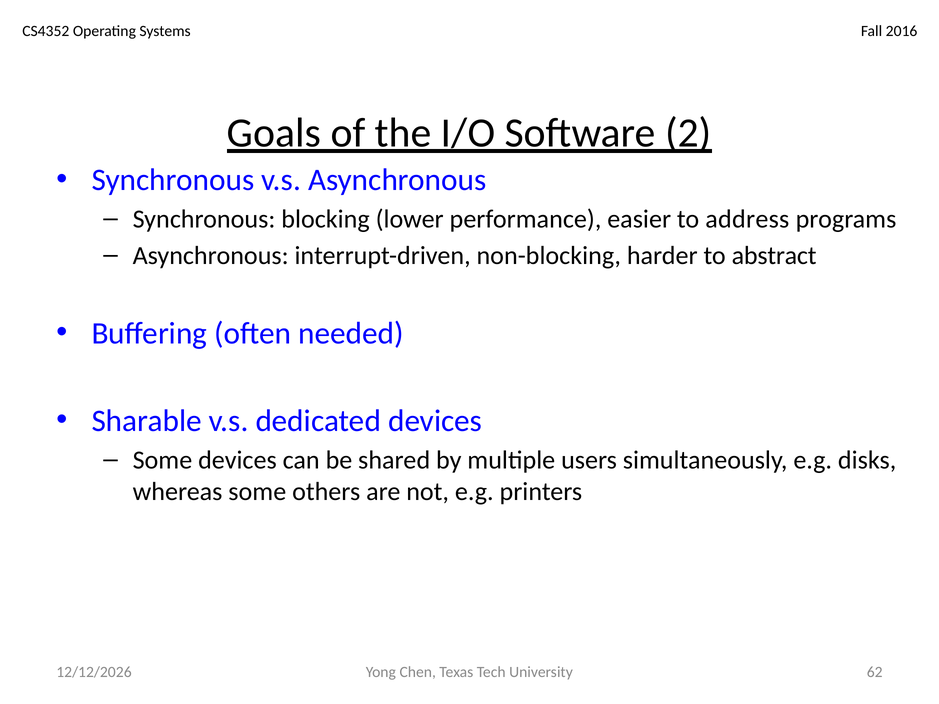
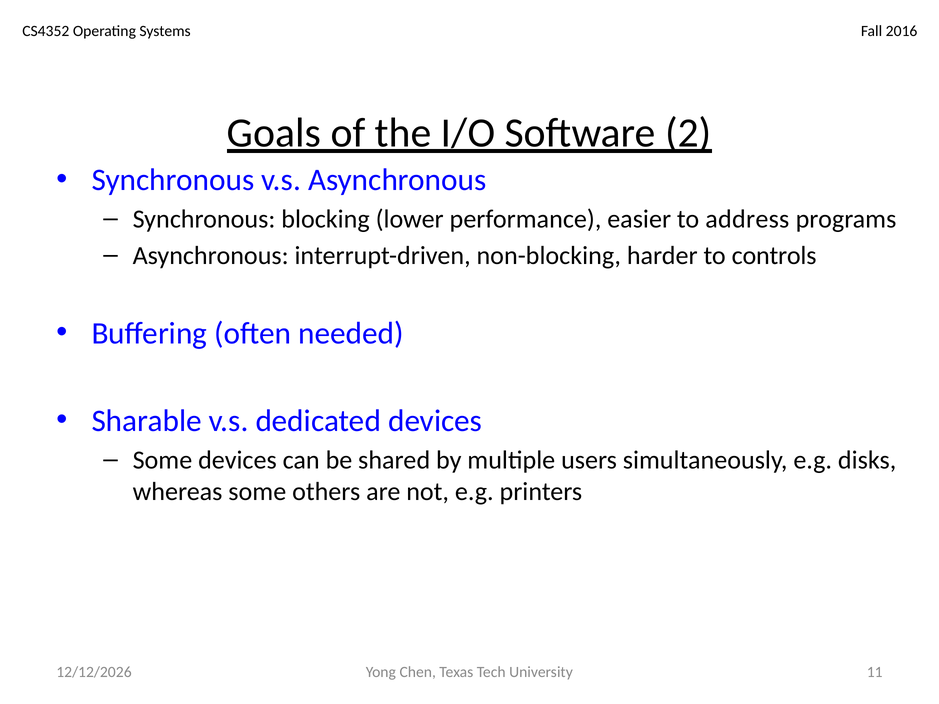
abstract: abstract -> controls
62: 62 -> 11
